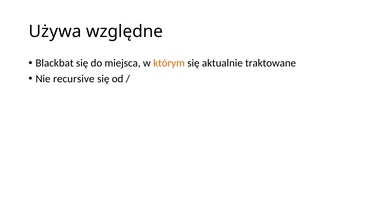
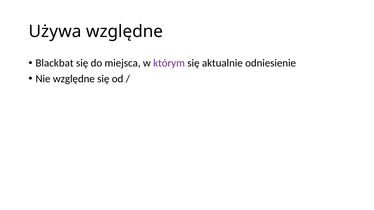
którym colour: orange -> purple
traktowane: traktowane -> odniesienie
Nie recursive: recursive -> względne
